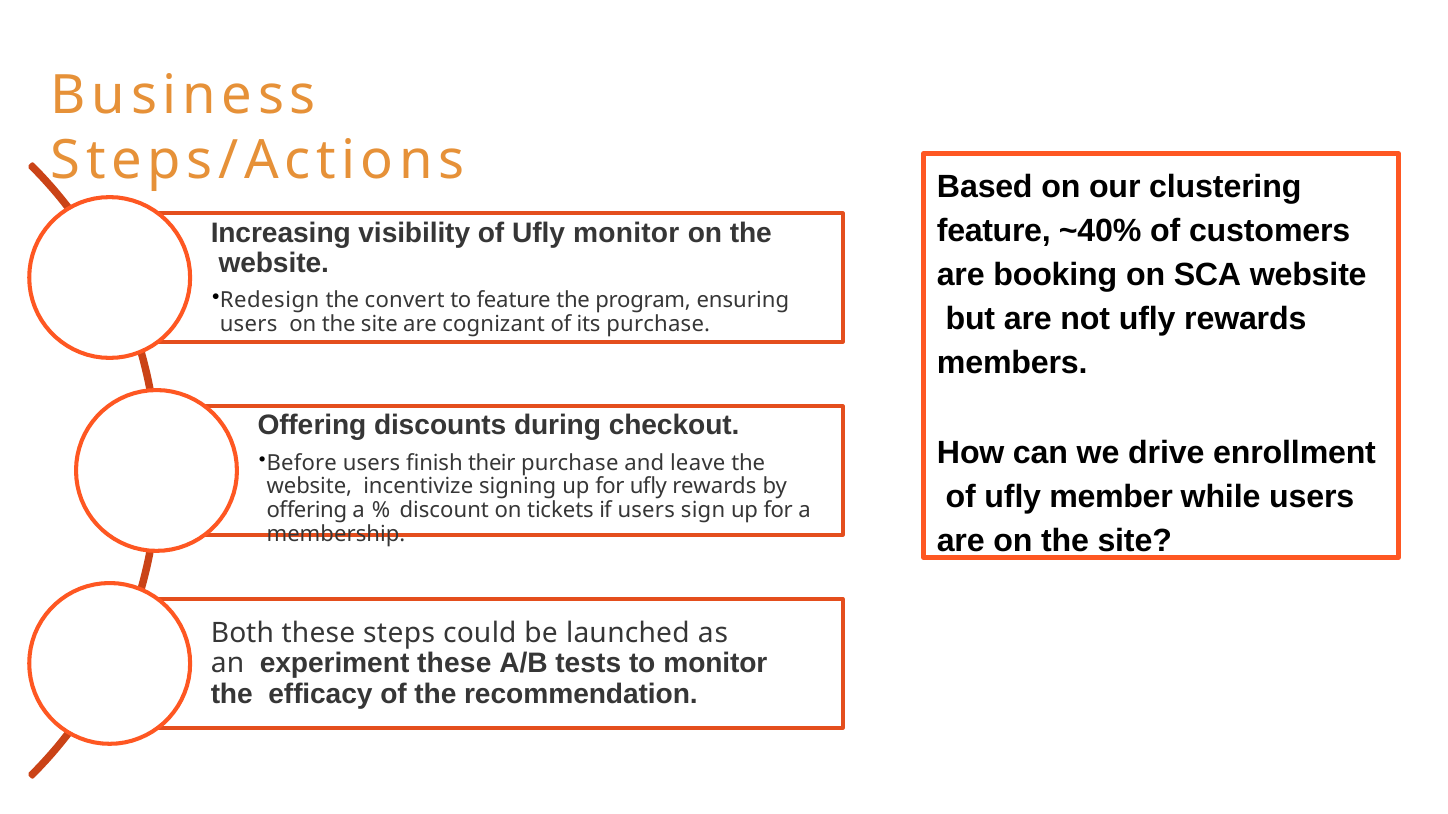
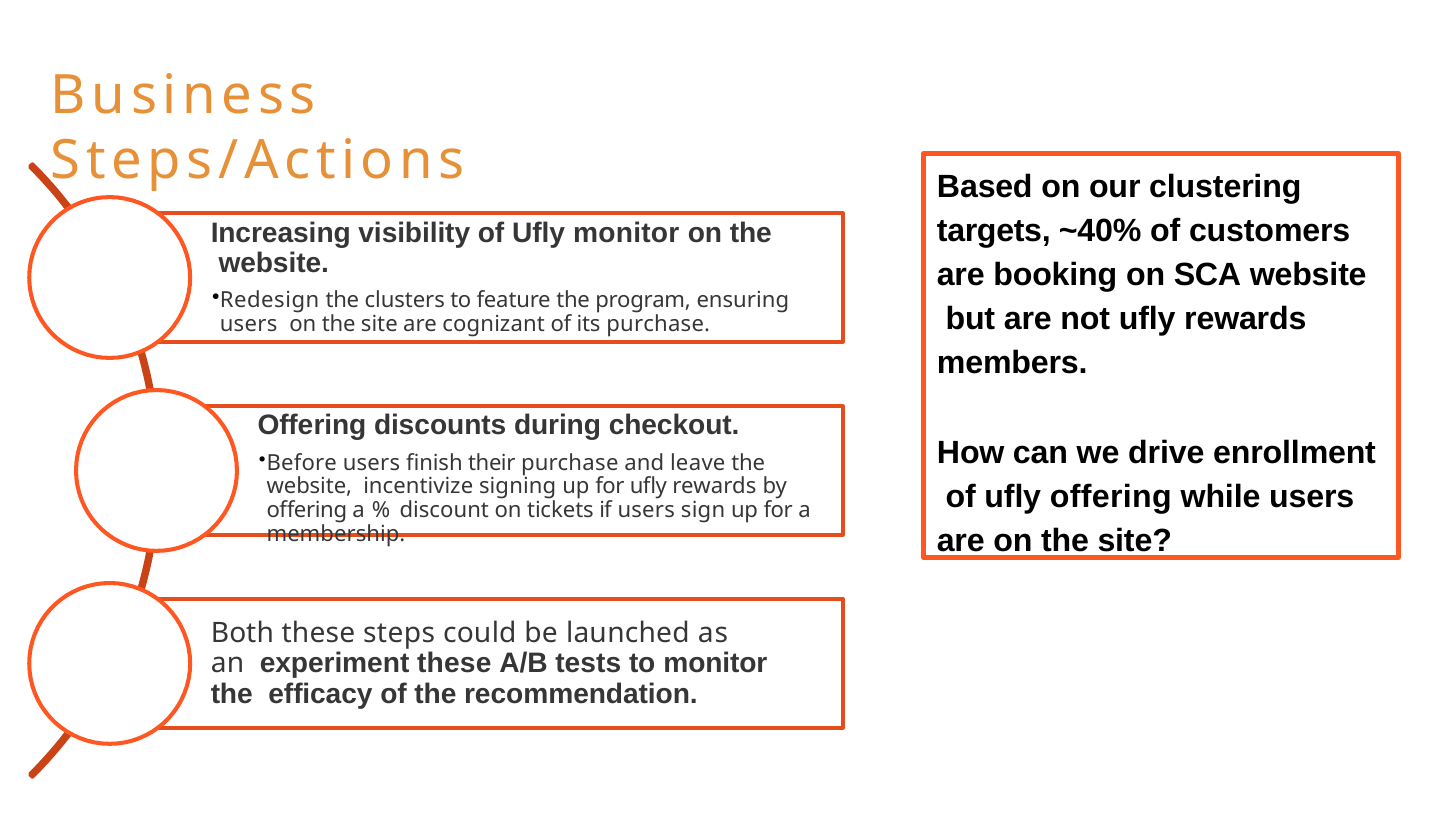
feature at (994, 231): feature -> targets
convert: convert -> clusters
ufly member: member -> offering
